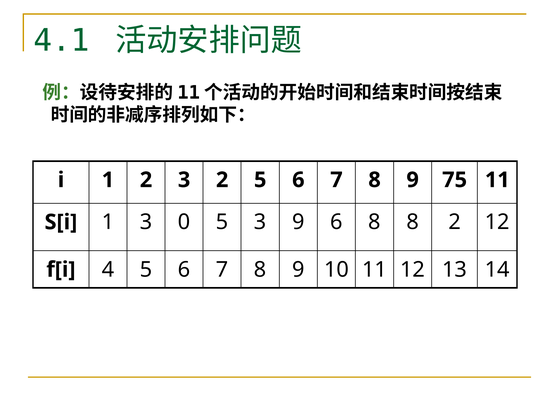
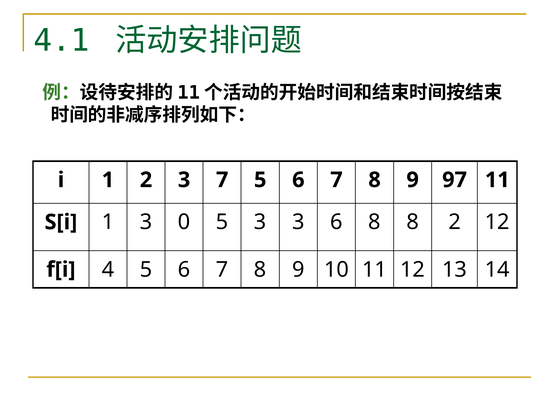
3 2: 2 -> 7
75: 75 -> 97
3 9: 9 -> 3
